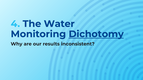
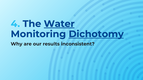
Water underline: none -> present
